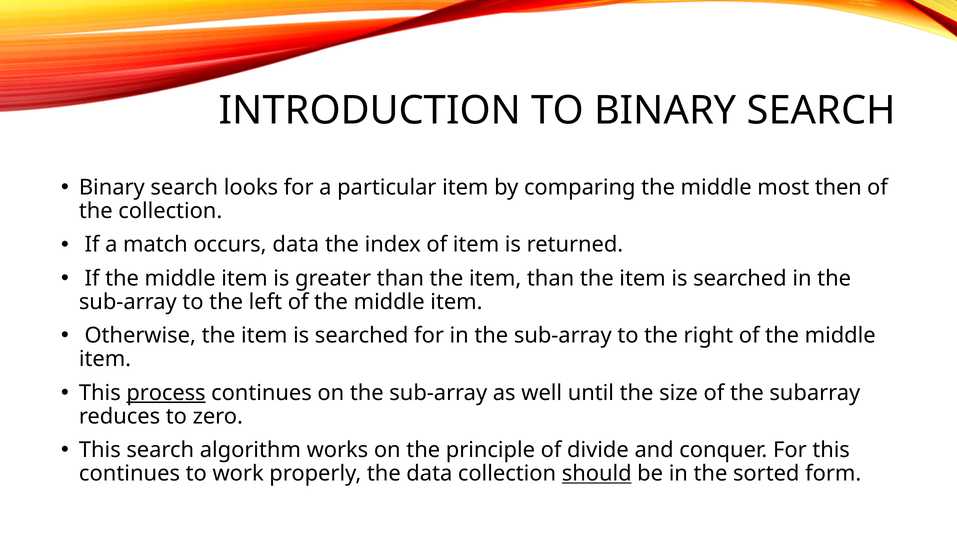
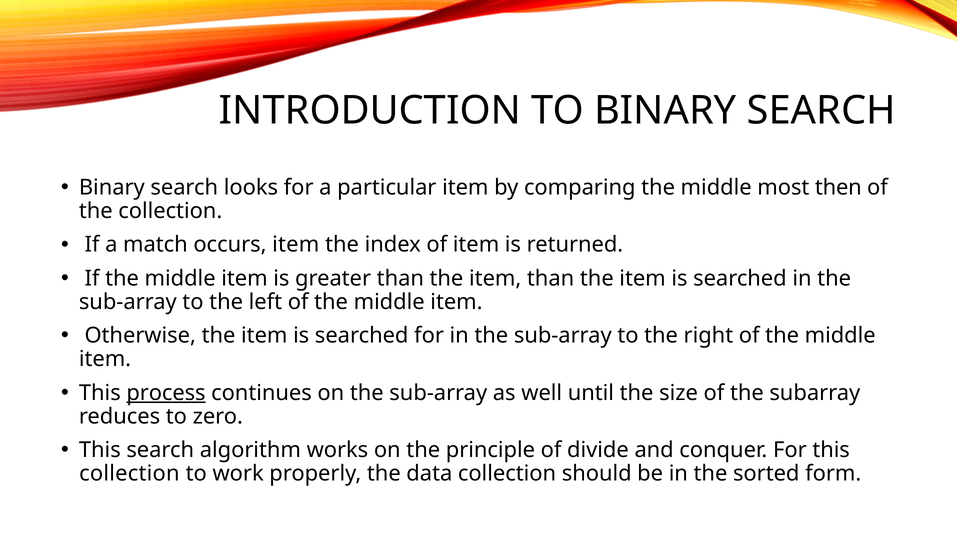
occurs data: data -> item
continues at (130, 474): continues -> collection
should underline: present -> none
